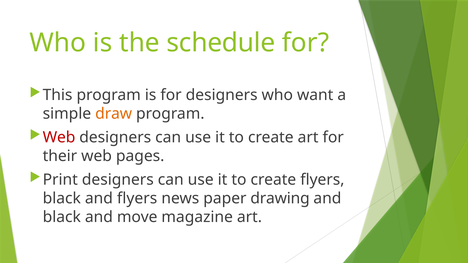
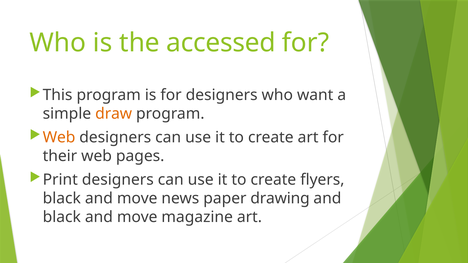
schedule: schedule -> accessed
Web at (59, 137) colour: red -> orange
flyers at (137, 199): flyers -> move
